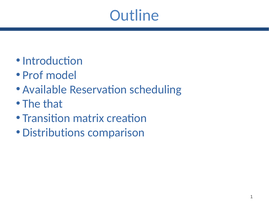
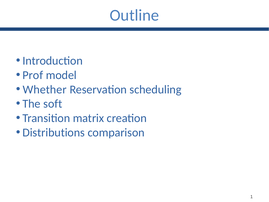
Available: Available -> Whether
that: that -> soft
